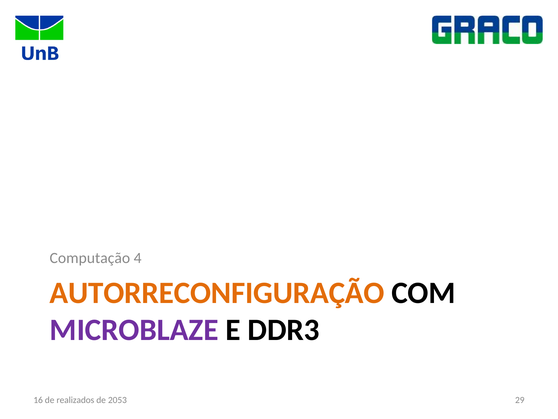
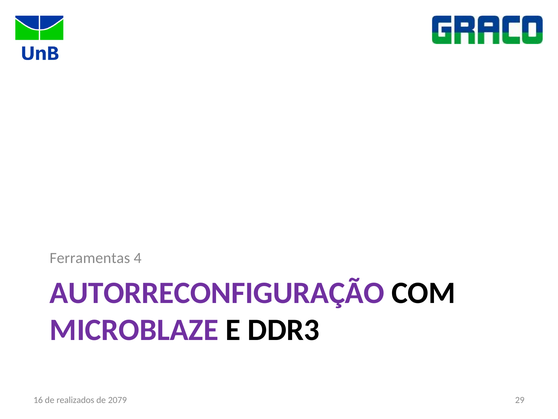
Computação: Computação -> Ferramentas
AUTORRECONFIGURAÇÃO colour: orange -> purple
2053: 2053 -> 2079
